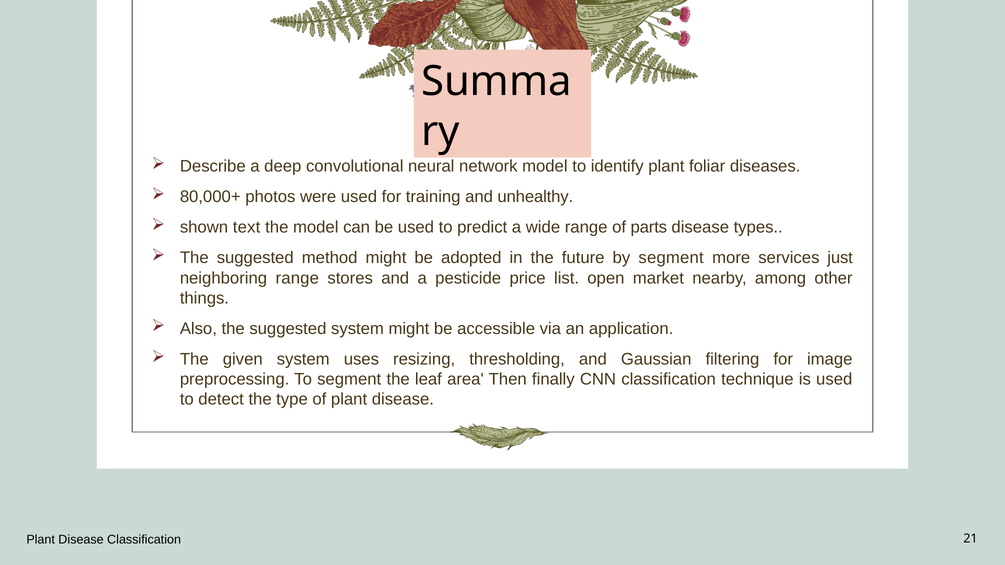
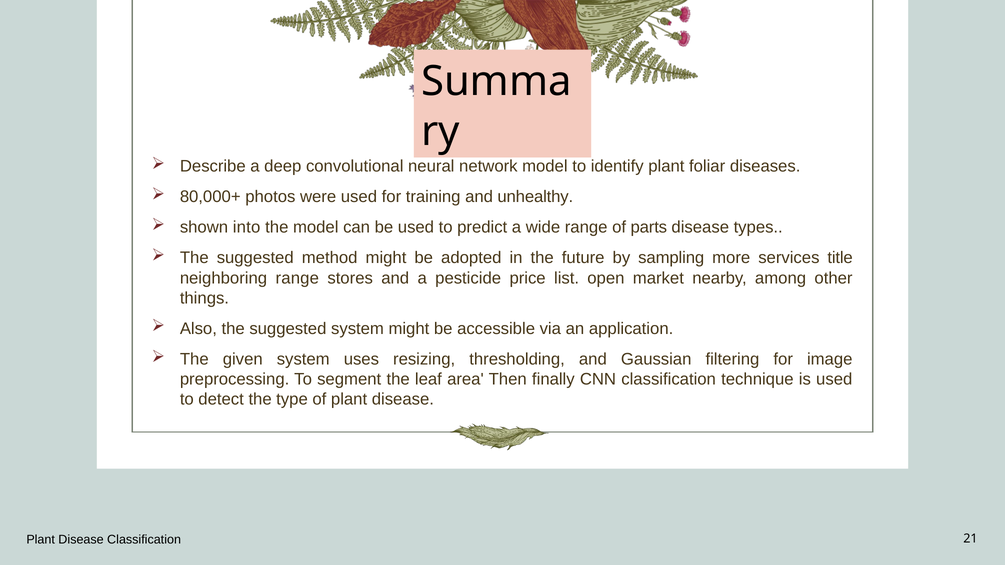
text: text -> into
by segment: segment -> sampling
just: just -> title
